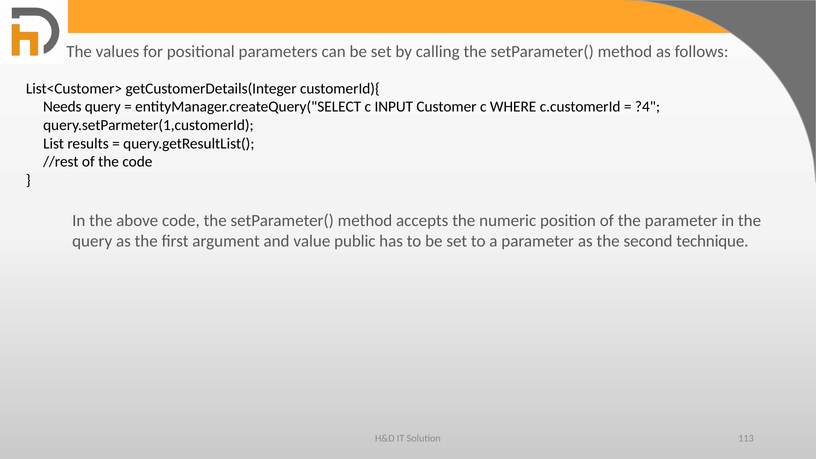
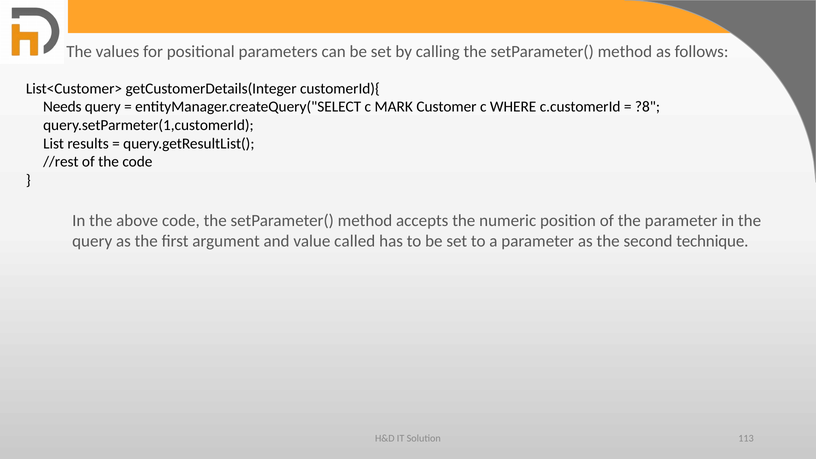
INPUT: INPUT -> MARK
?4: ?4 -> ?8
public: public -> called
